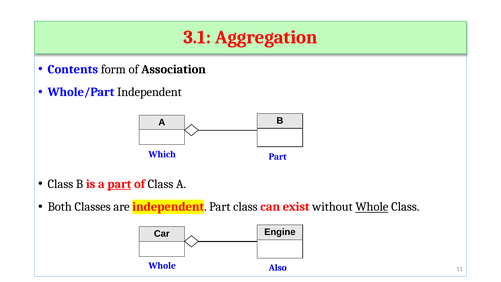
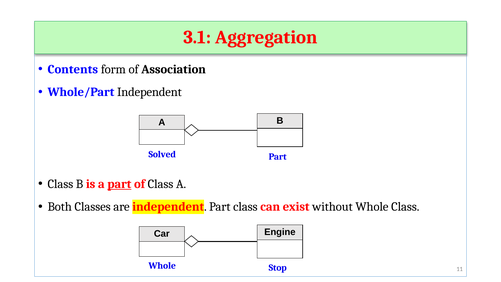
Which: Which -> Solved
Whole at (372, 207) underline: present -> none
Also: Also -> Stop
